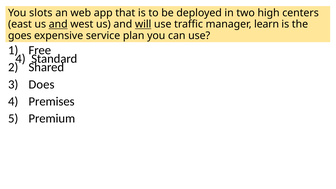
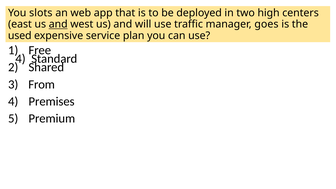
will underline: present -> none
learn: learn -> goes
goes: goes -> used
Does: Does -> From
